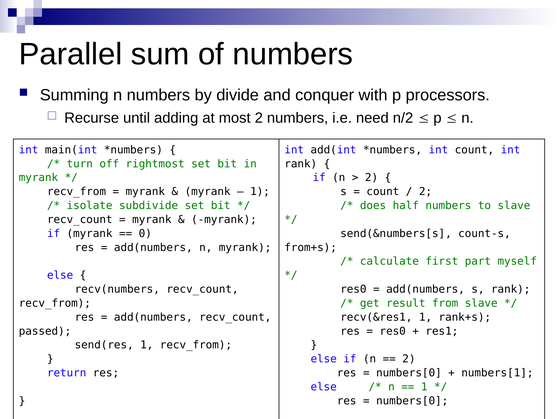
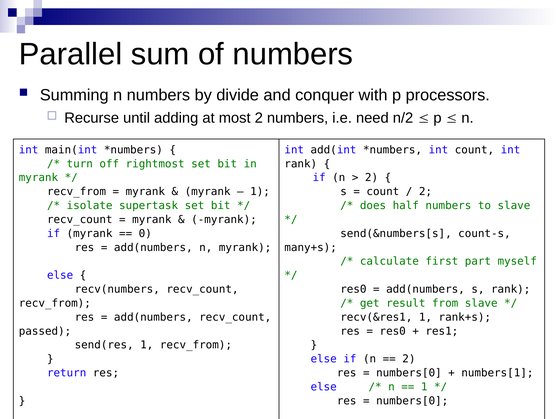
subdivide: subdivide -> supertask
from+s: from+s -> many+s
